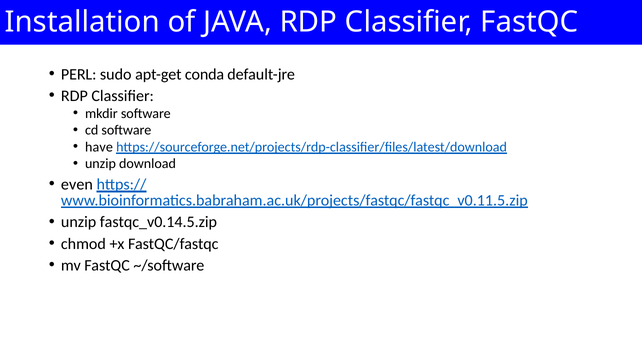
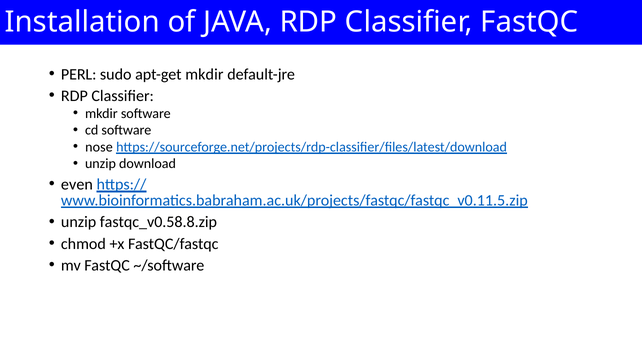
apt-get conda: conda -> mkdir
have: have -> nose
fastqc_v0.14.5.zip: fastqc_v0.14.5.zip -> fastqc_v0.58.8.zip
